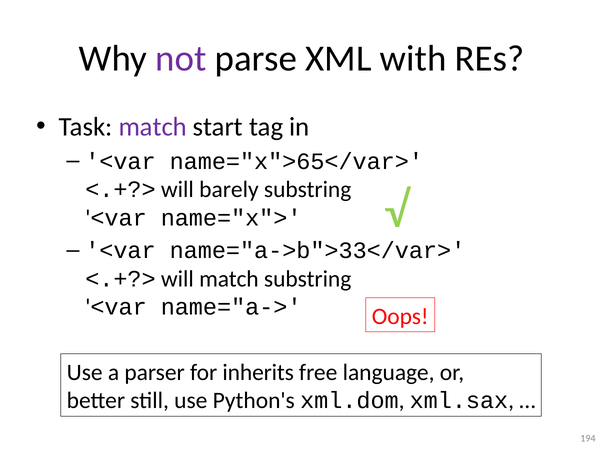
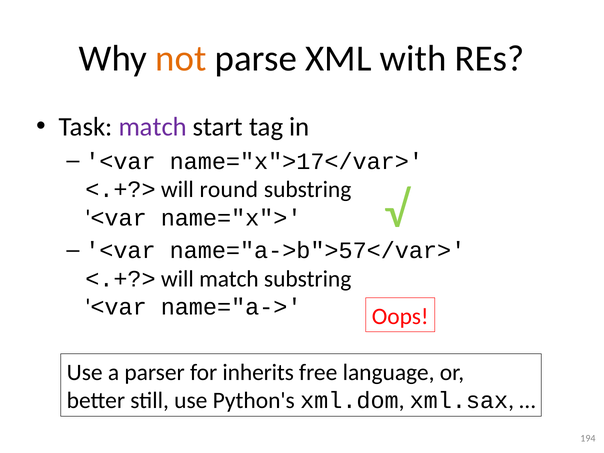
not colour: purple -> orange
name="x">65</var>: name="x">65</var> -> name="x">17</var>
barely: barely -> round
name="a->b">33</var>: name="a->b">33</var> -> name="a->b">57</var>
